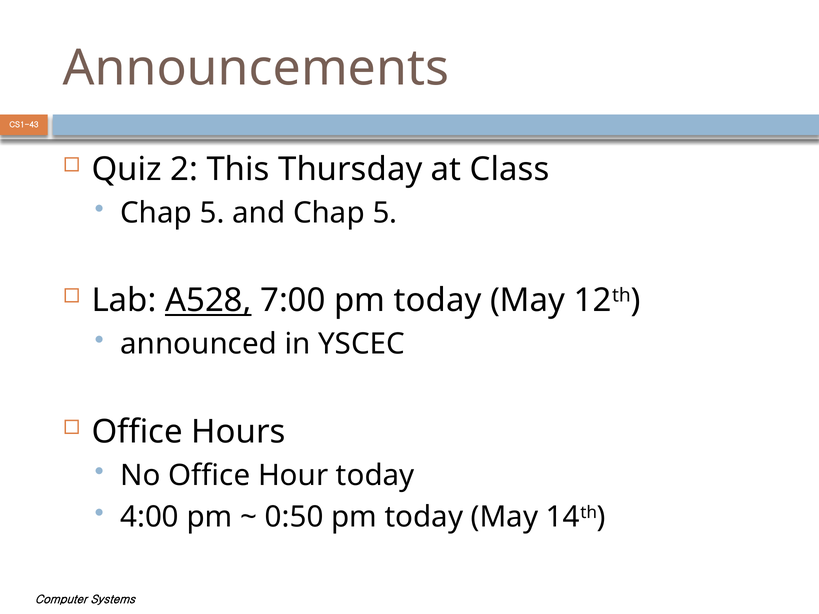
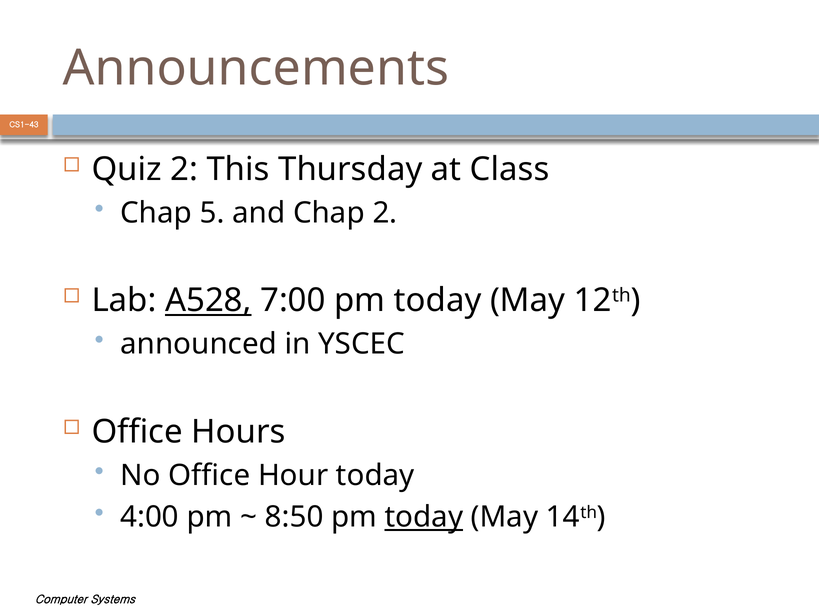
and Chap 5: 5 -> 2
0:50: 0:50 -> 8:50
today at (424, 517) underline: none -> present
